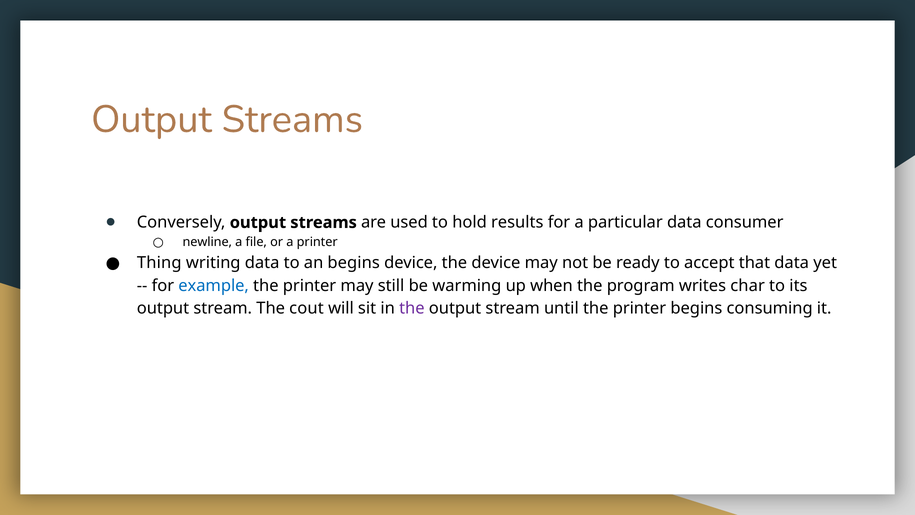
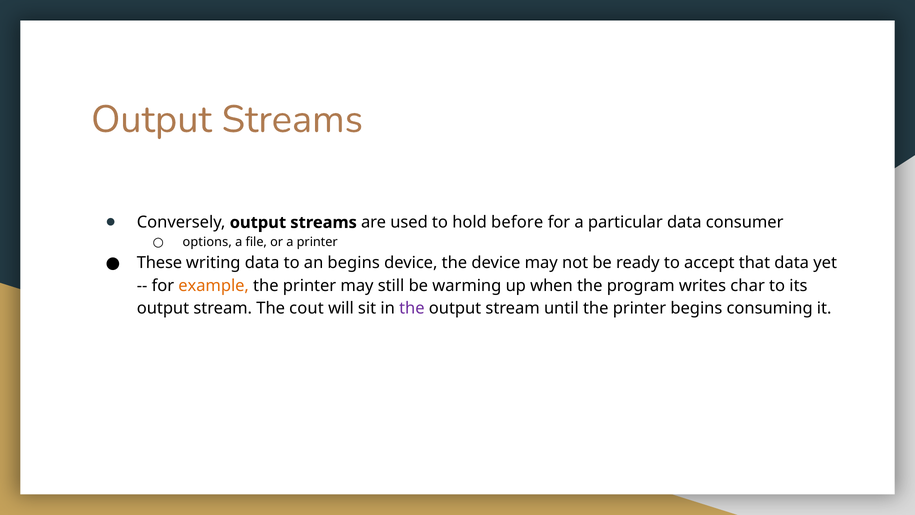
results: results -> before
newline: newline -> options
Thing: Thing -> These
example colour: blue -> orange
